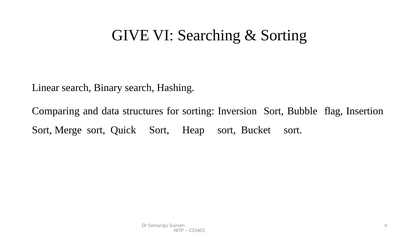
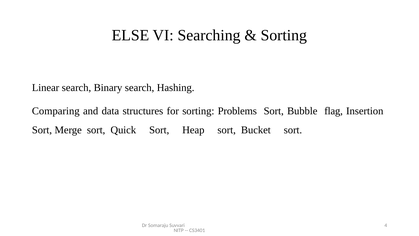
GIVE: GIVE -> ELSE
Inversion: Inversion -> Problems
